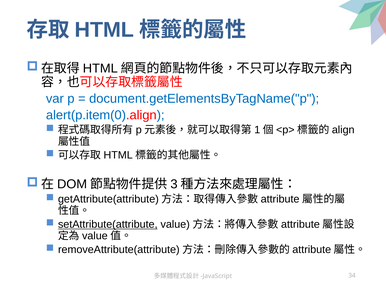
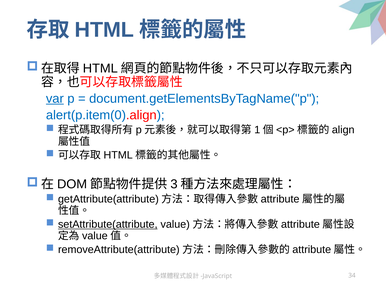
var underline: none -> present
